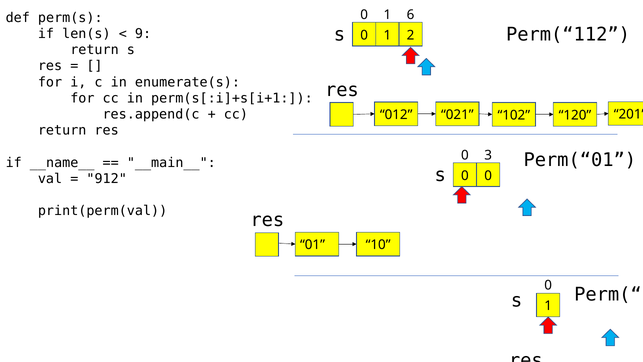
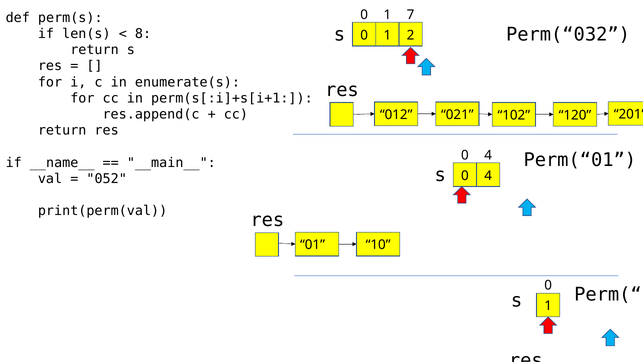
6: 6 -> 7
Perm(“112: Perm(“112 -> Perm(“032
9: 9 -> 8
3 at (488, 155): 3 -> 4
0 at (488, 176): 0 -> 4
912: 912 -> 052
